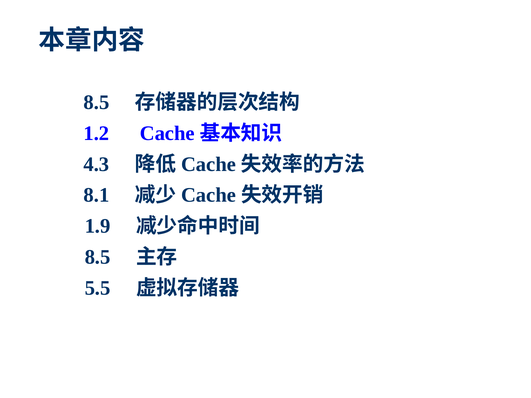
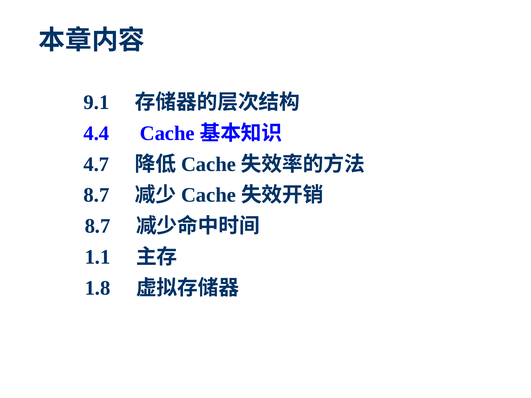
8.5 at (96, 102): 8.5 -> 9.1
1.2: 1.2 -> 4.4
4.3: 4.3 -> 4.7
8.1 at (96, 195): 8.1 -> 8.7
1.9 at (98, 226): 1.9 -> 8.7
8.5 at (98, 257): 8.5 -> 1.1
5.5: 5.5 -> 1.8
